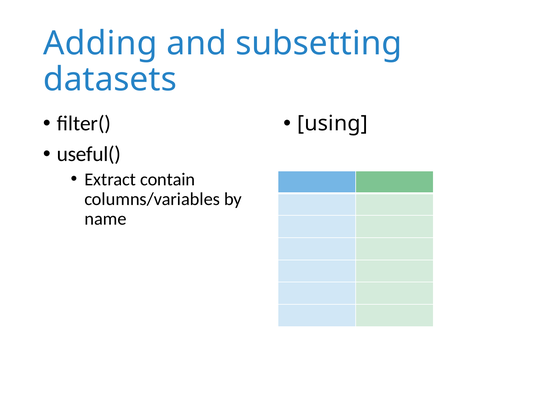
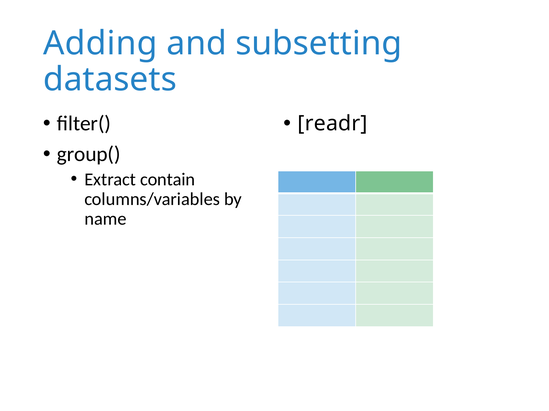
using: using -> readr
useful(: useful( -> group(
